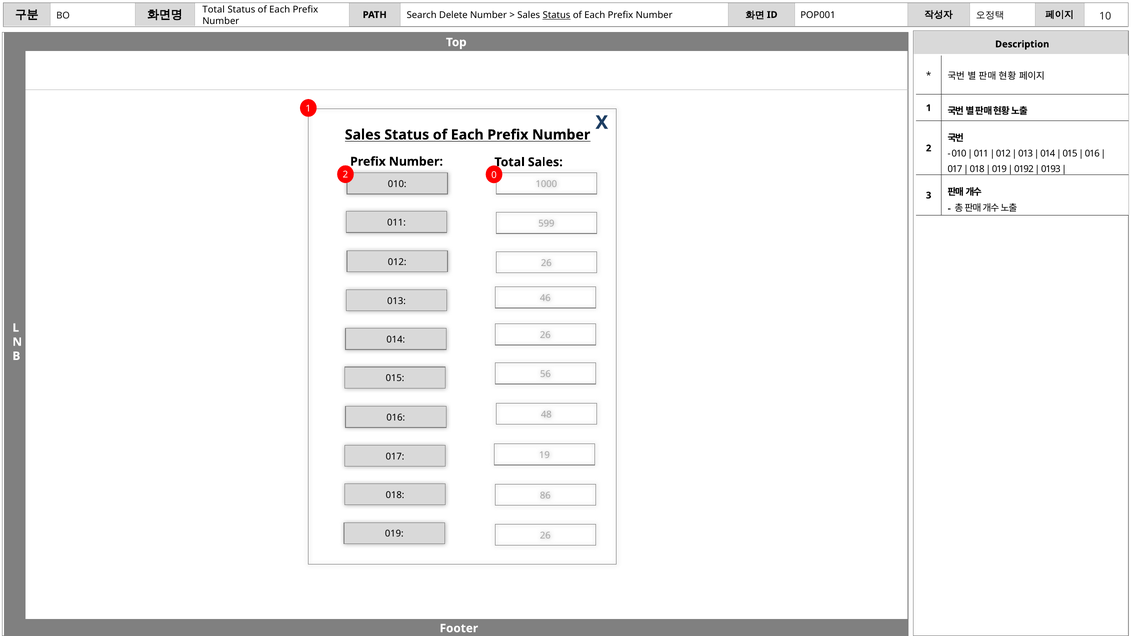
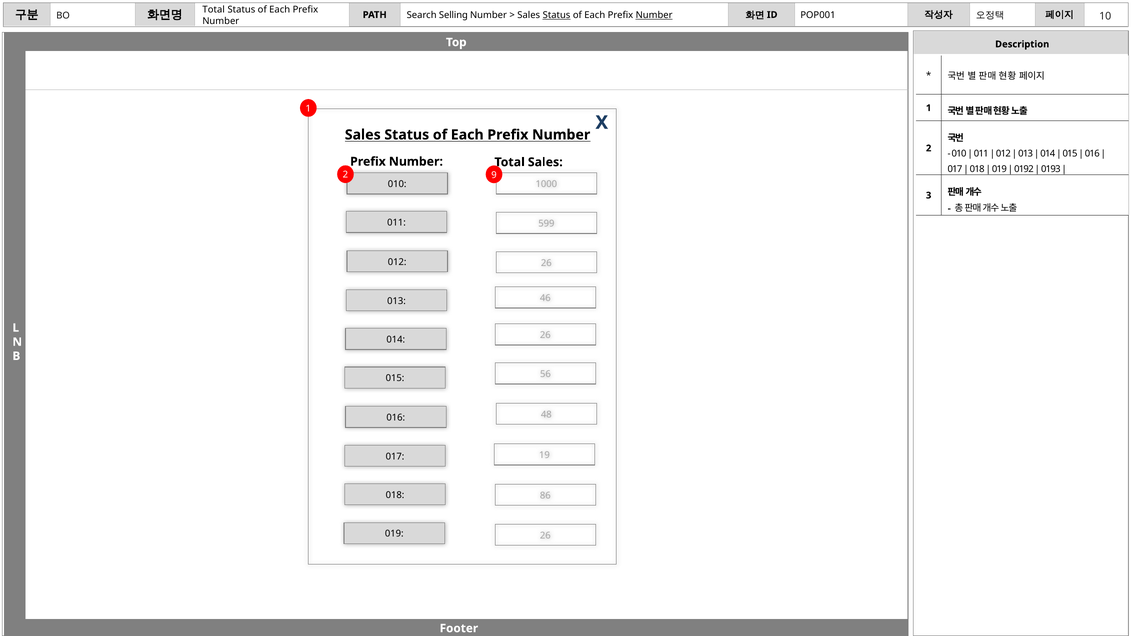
Delete: Delete -> Selling
Number at (654, 15) underline: none -> present
0: 0 -> 9
